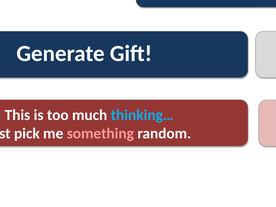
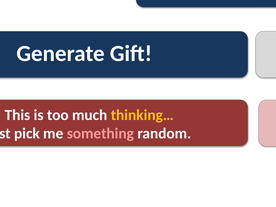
thinking… at (142, 115) colour: light blue -> yellow
